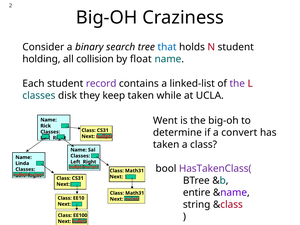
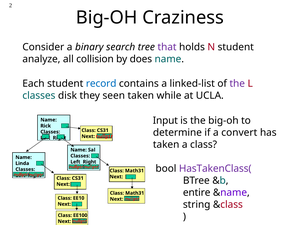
that colour: blue -> purple
holding: holding -> analyze
float: float -> does
record colour: purple -> blue
keep: keep -> seen
Went: Went -> Input
